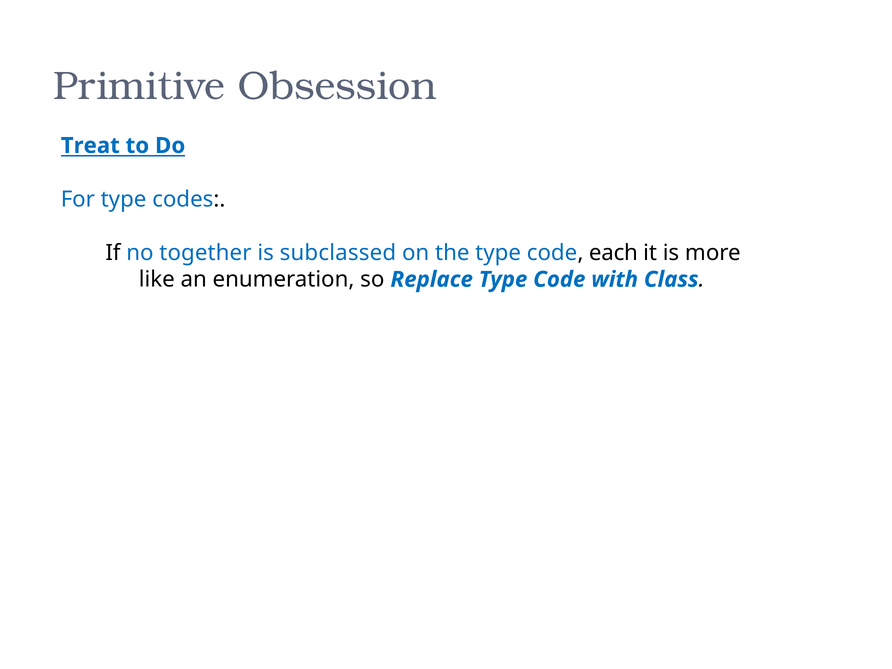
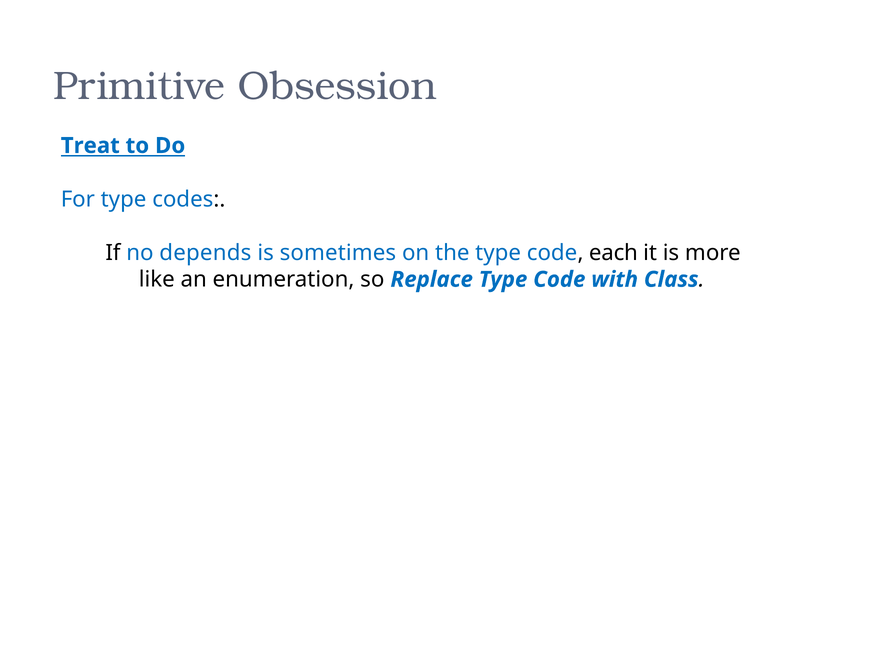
together: together -> depends
subclassed: subclassed -> sometimes
